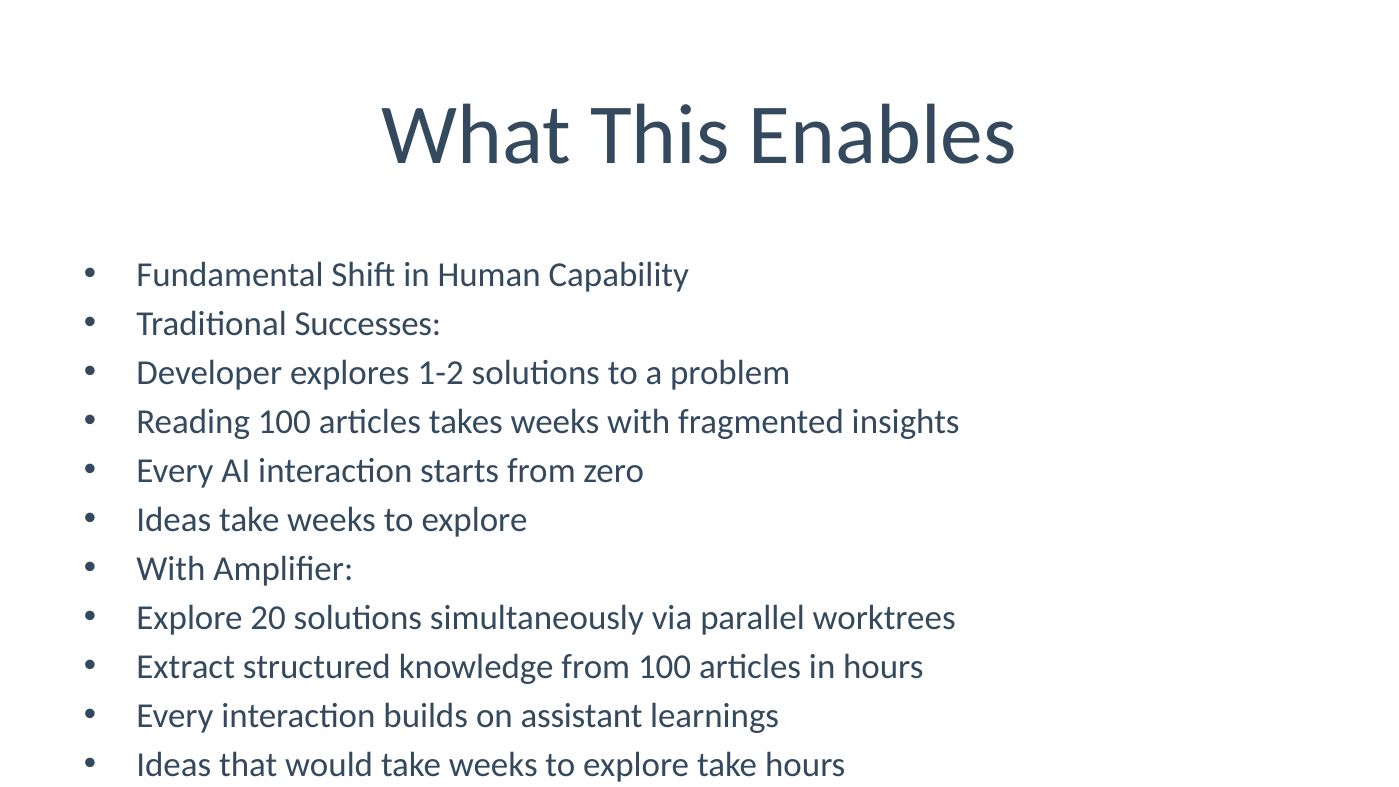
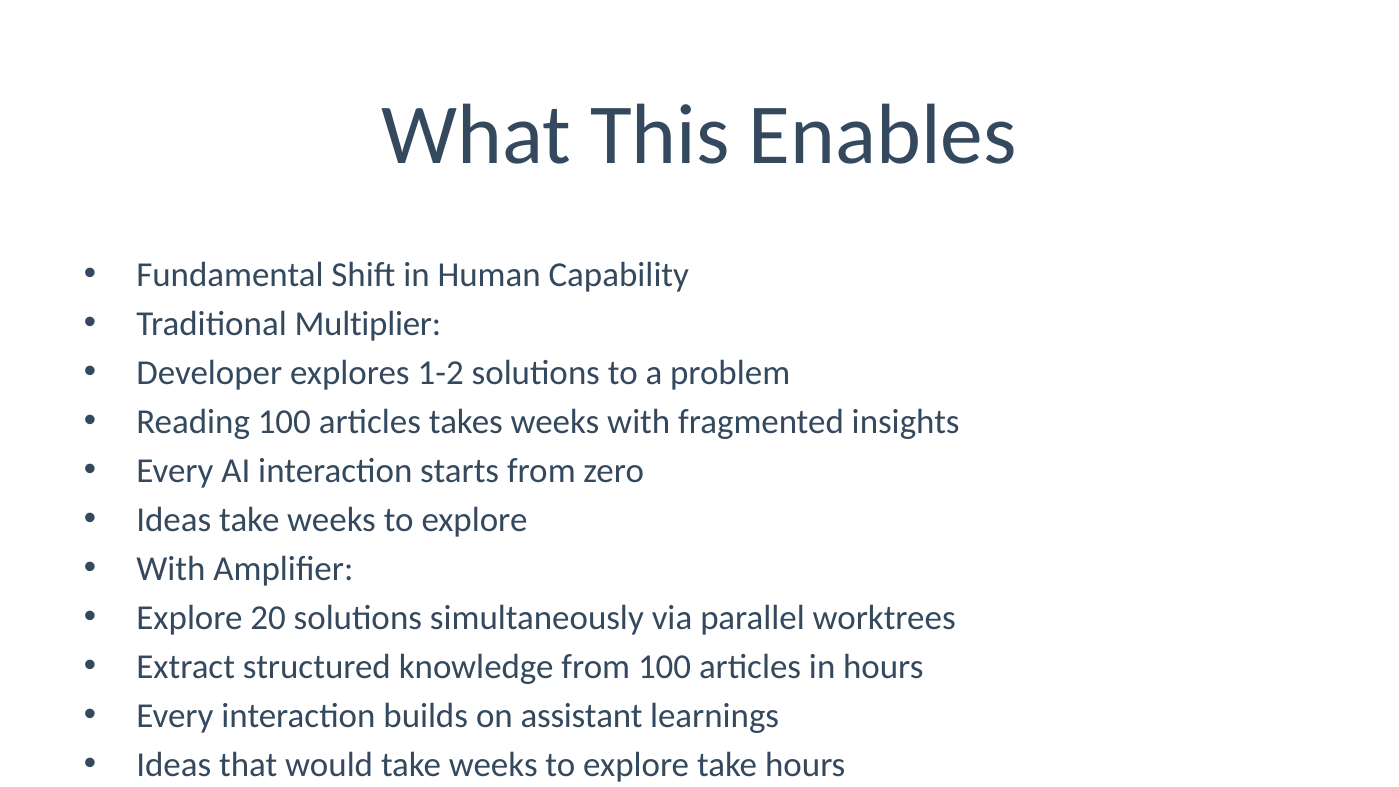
Successes: Successes -> Multiplier
